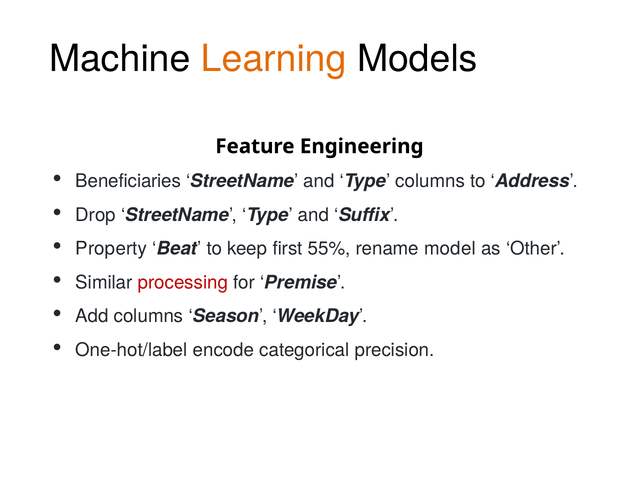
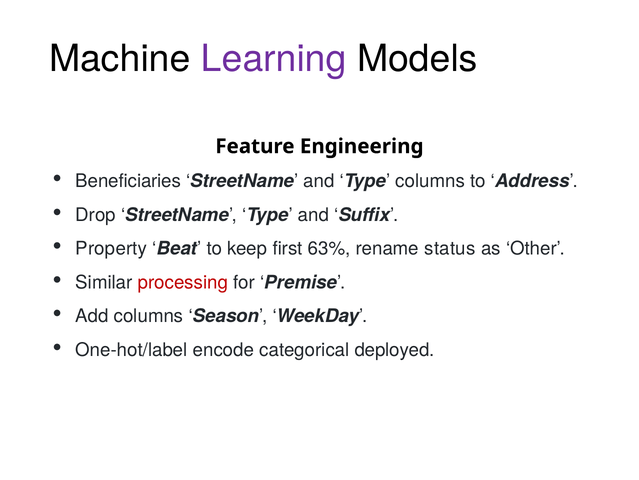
Learning colour: orange -> purple
55%: 55% -> 63%
model: model -> status
precision: precision -> deployed
